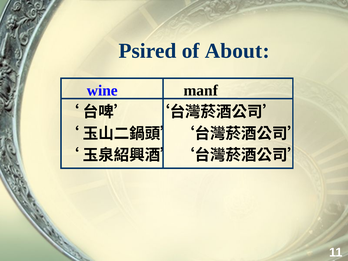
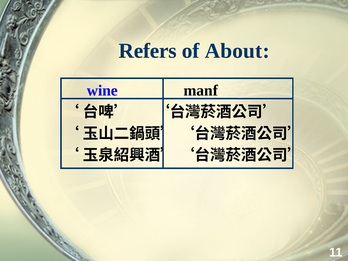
Psired: Psired -> Refers
